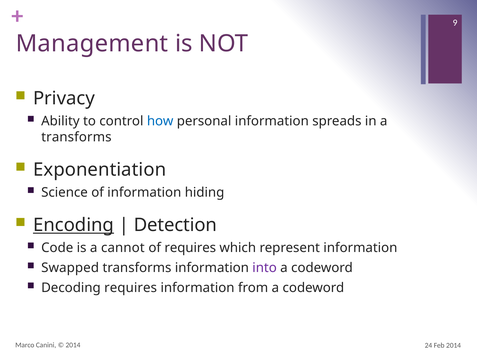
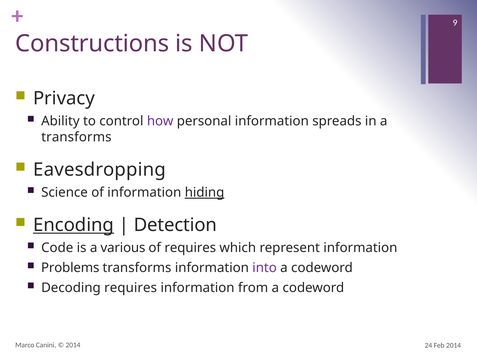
Management: Management -> Constructions
how colour: blue -> purple
Exponentiation: Exponentiation -> Eavesdropping
hiding underline: none -> present
cannot: cannot -> various
Swapped: Swapped -> Problems
